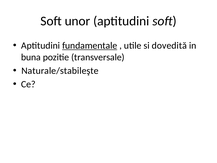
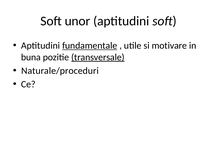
dovedită: dovedită -> motivare
transversale underline: none -> present
Naturale/stabileşte: Naturale/stabileşte -> Naturale/proceduri
